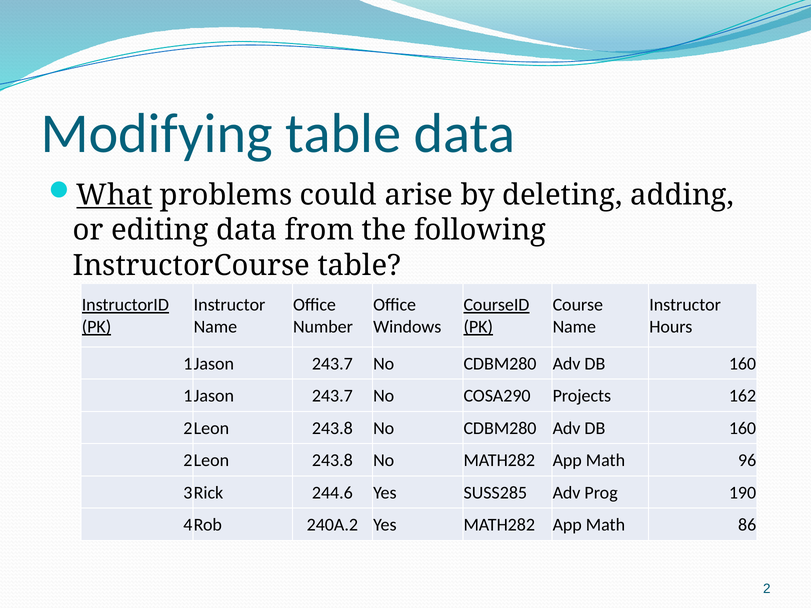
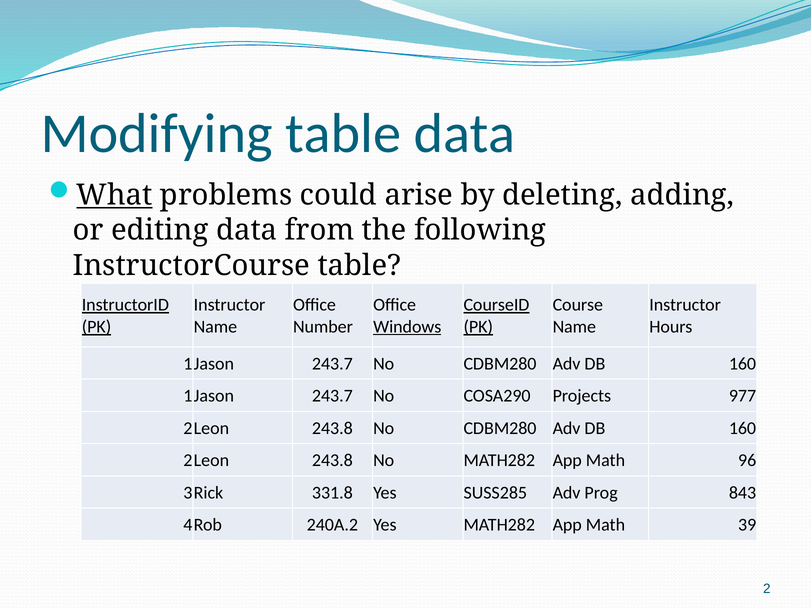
Windows underline: none -> present
162: 162 -> 977
244.6: 244.6 -> 331.8
190: 190 -> 843
86: 86 -> 39
